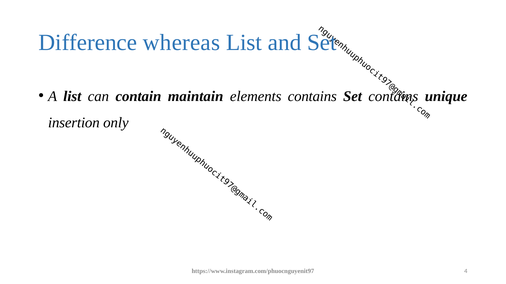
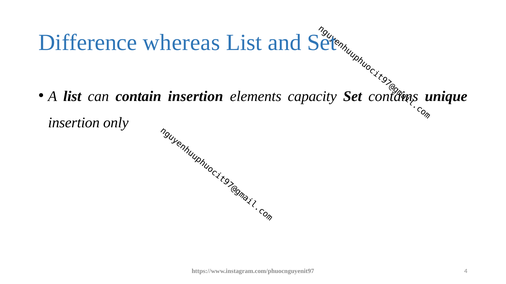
contain maintain: maintain -> insertion
elements contains: contains -> capacity
